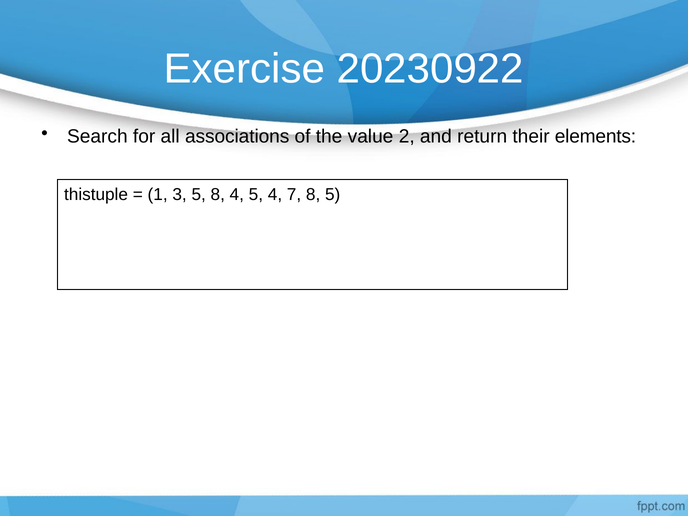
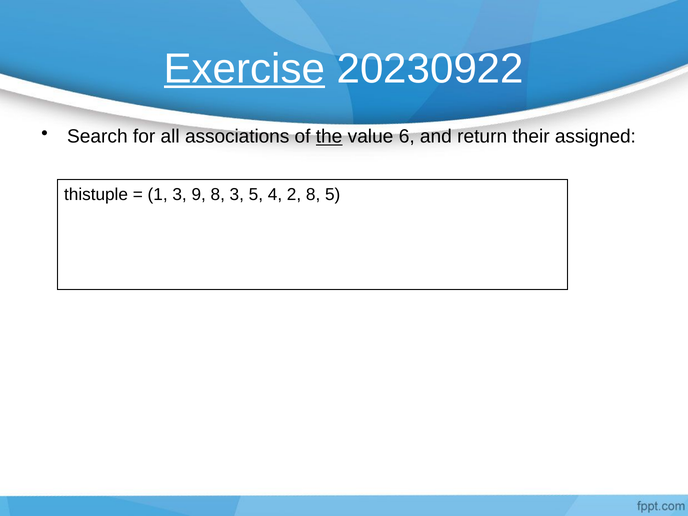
Exercise underline: none -> present
the underline: none -> present
2: 2 -> 6
elements: elements -> assigned
3 5: 5 -> 9
8 4: 4 -> 3
7: 7 -> 2
